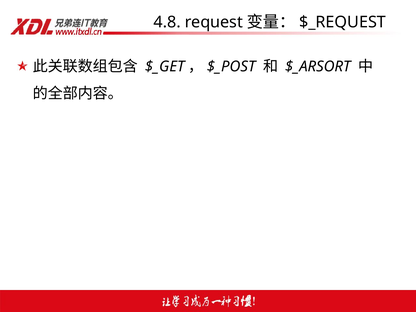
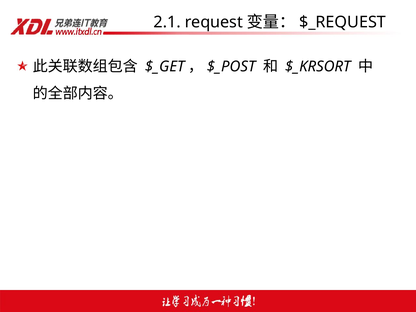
4.8: 4.8 -> 2.1
$_ARSORT: $_ARSORT -> $_KRSORT
